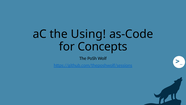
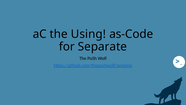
Concepts: Concepts -> Separate
